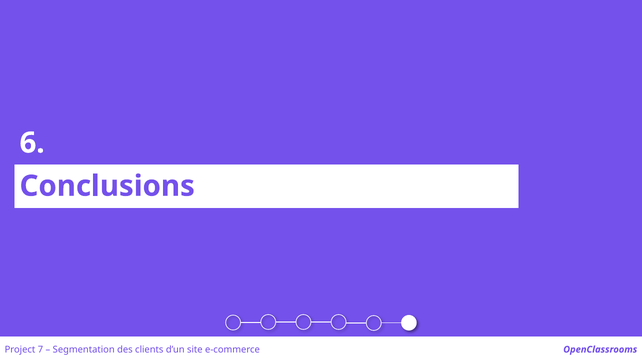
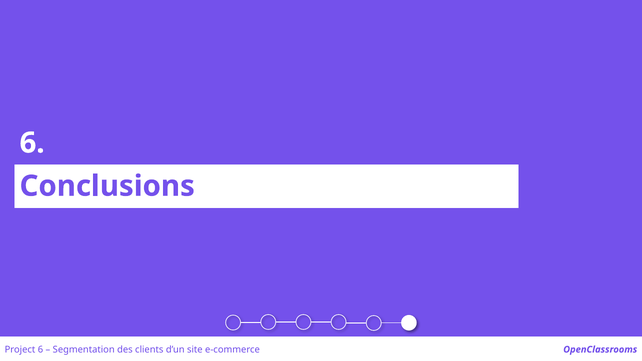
Project 7: 7 -> 6
